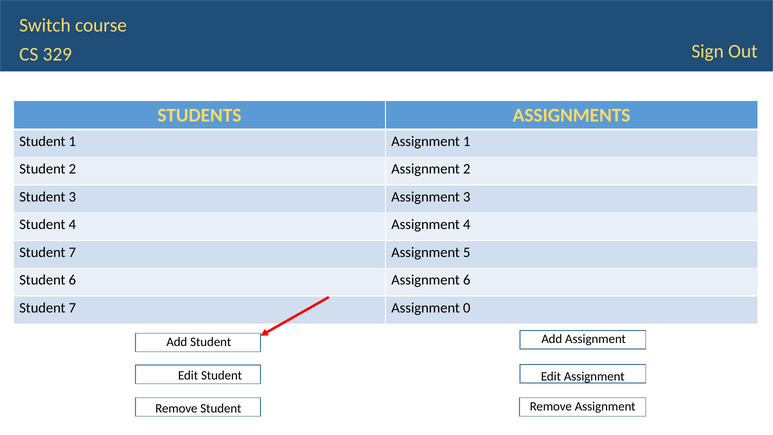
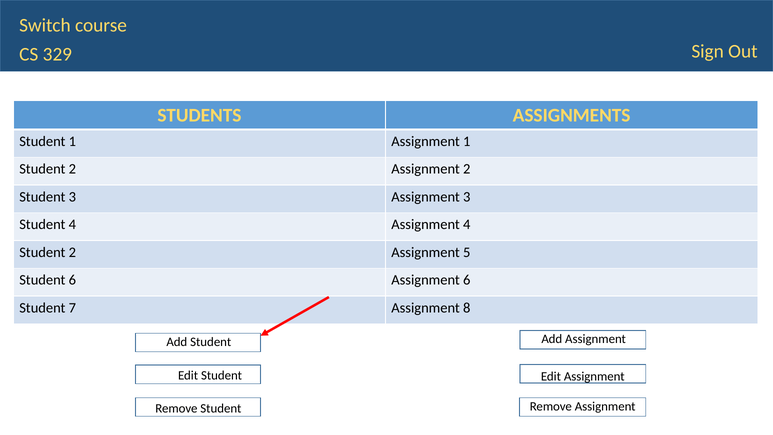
7 at (72, 252): 7 -> 2
0: 0 -> 8
